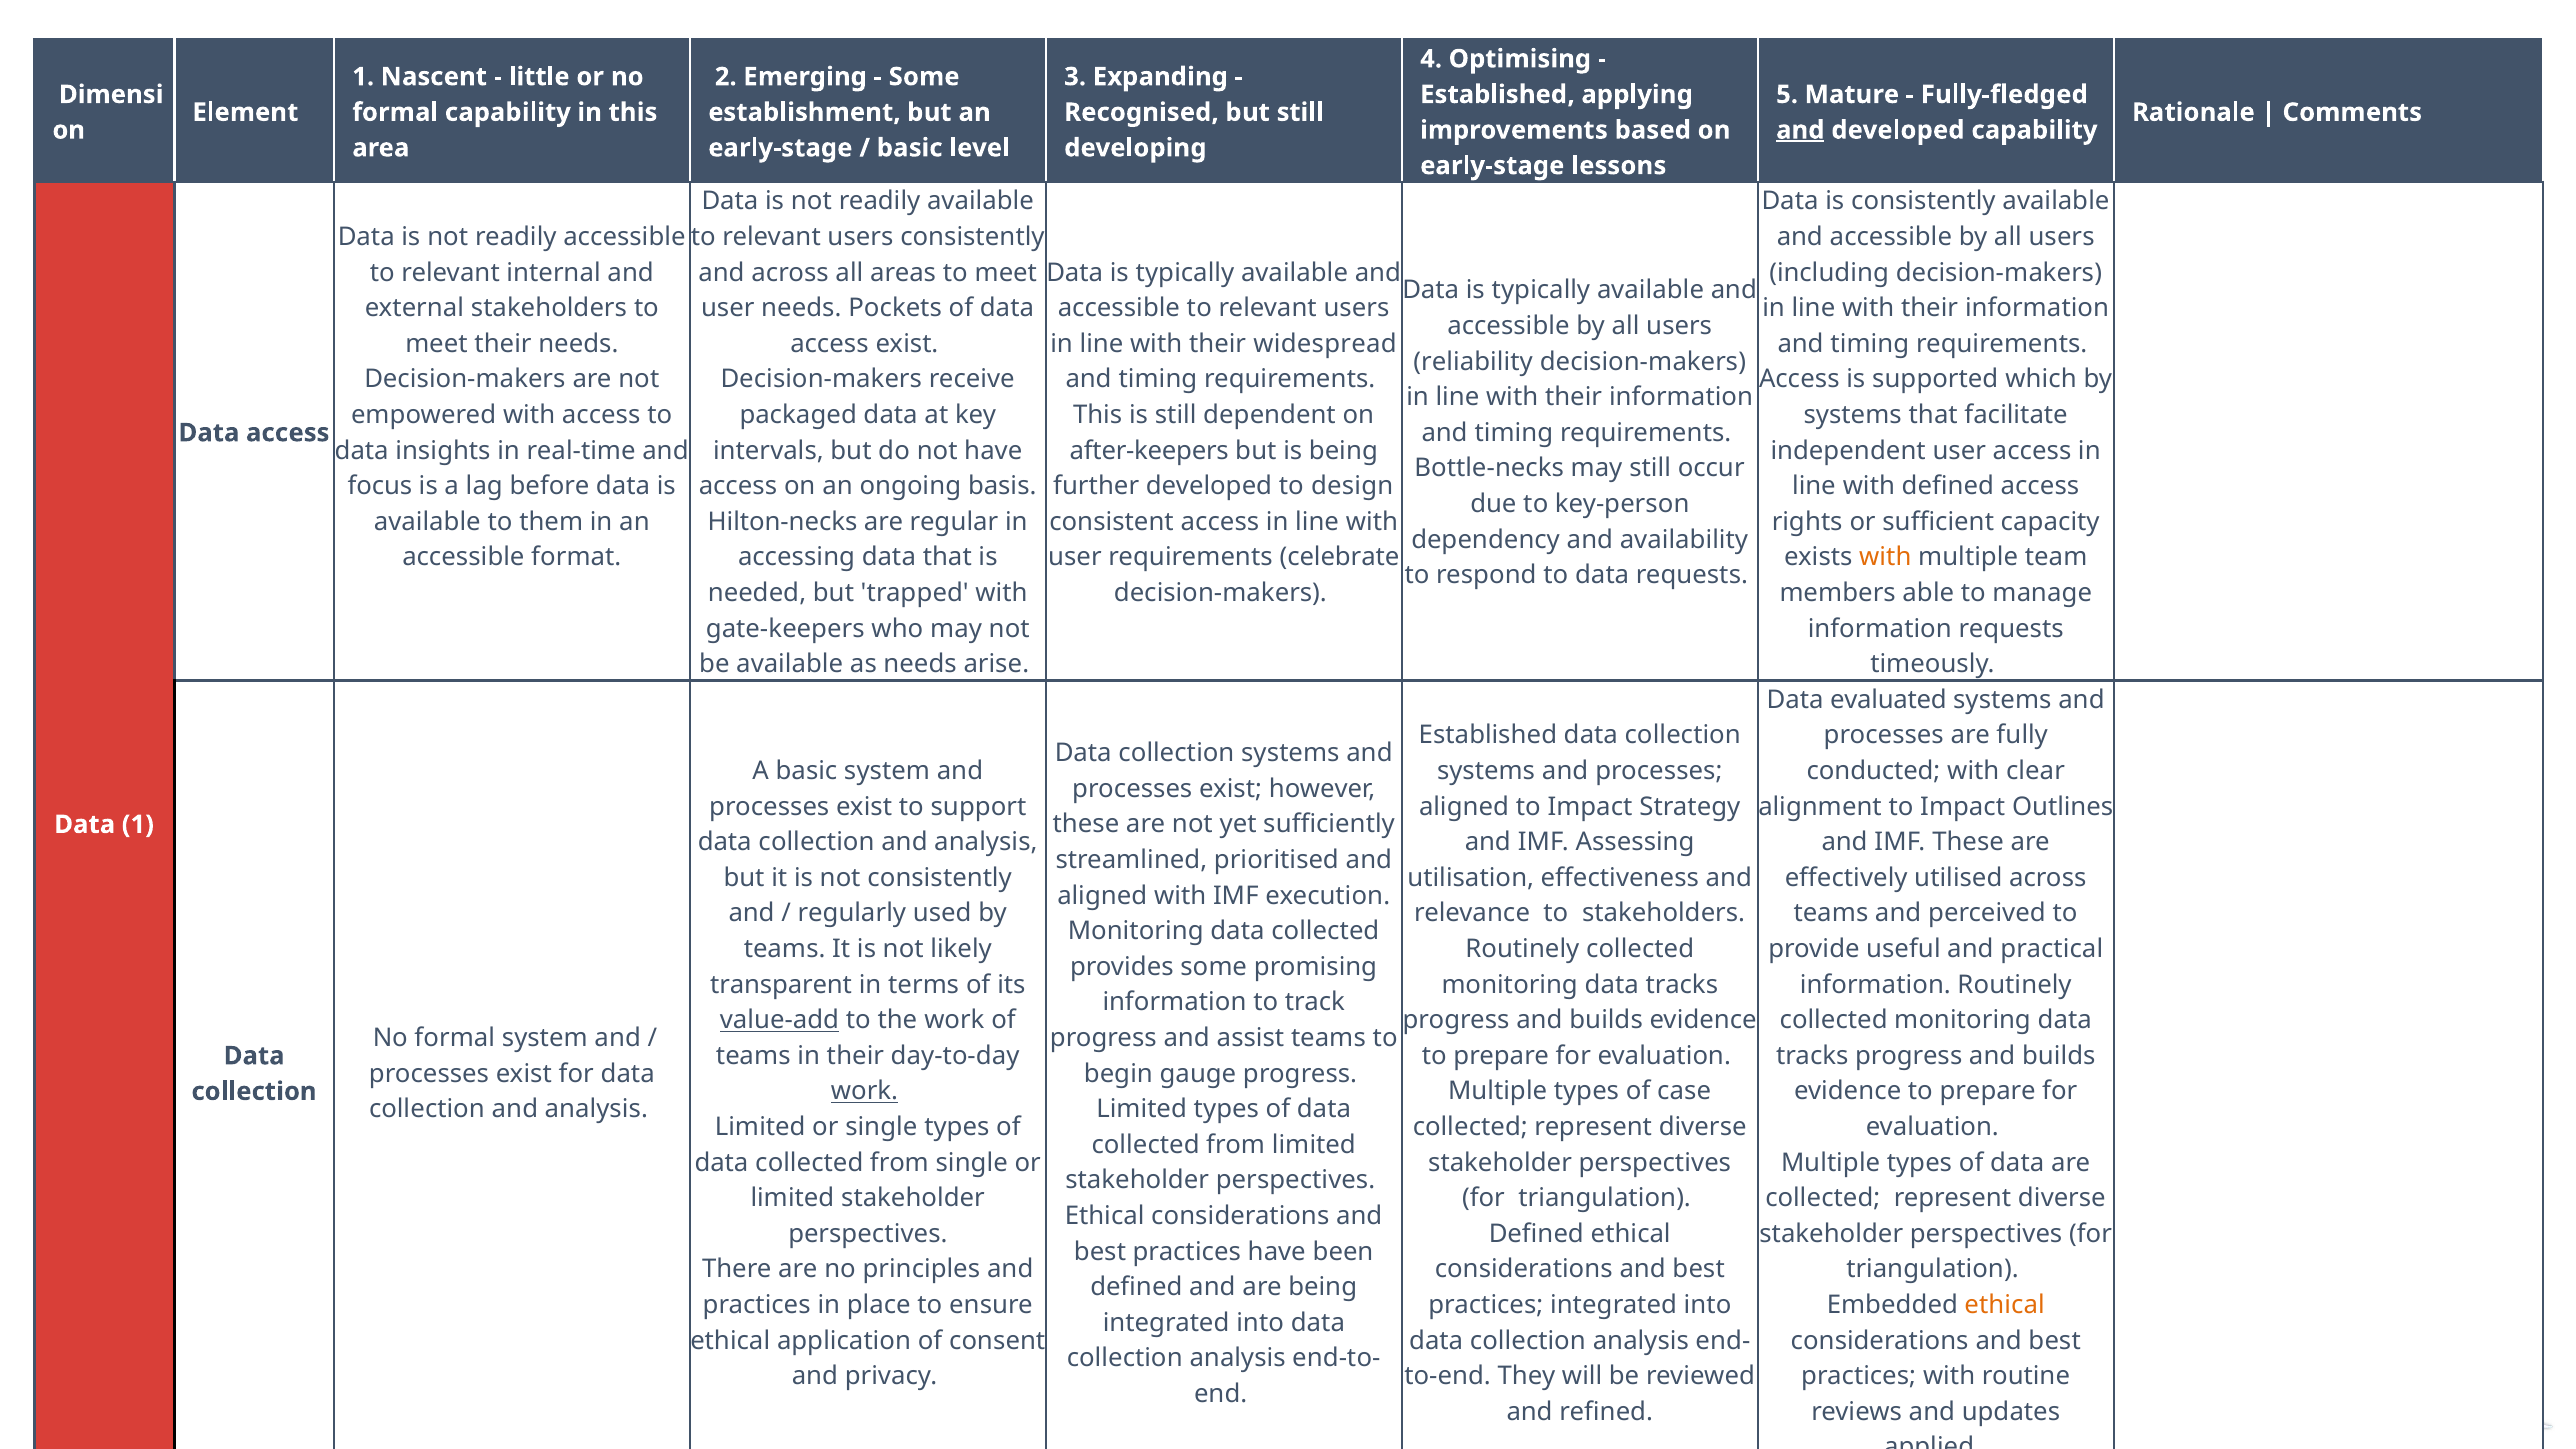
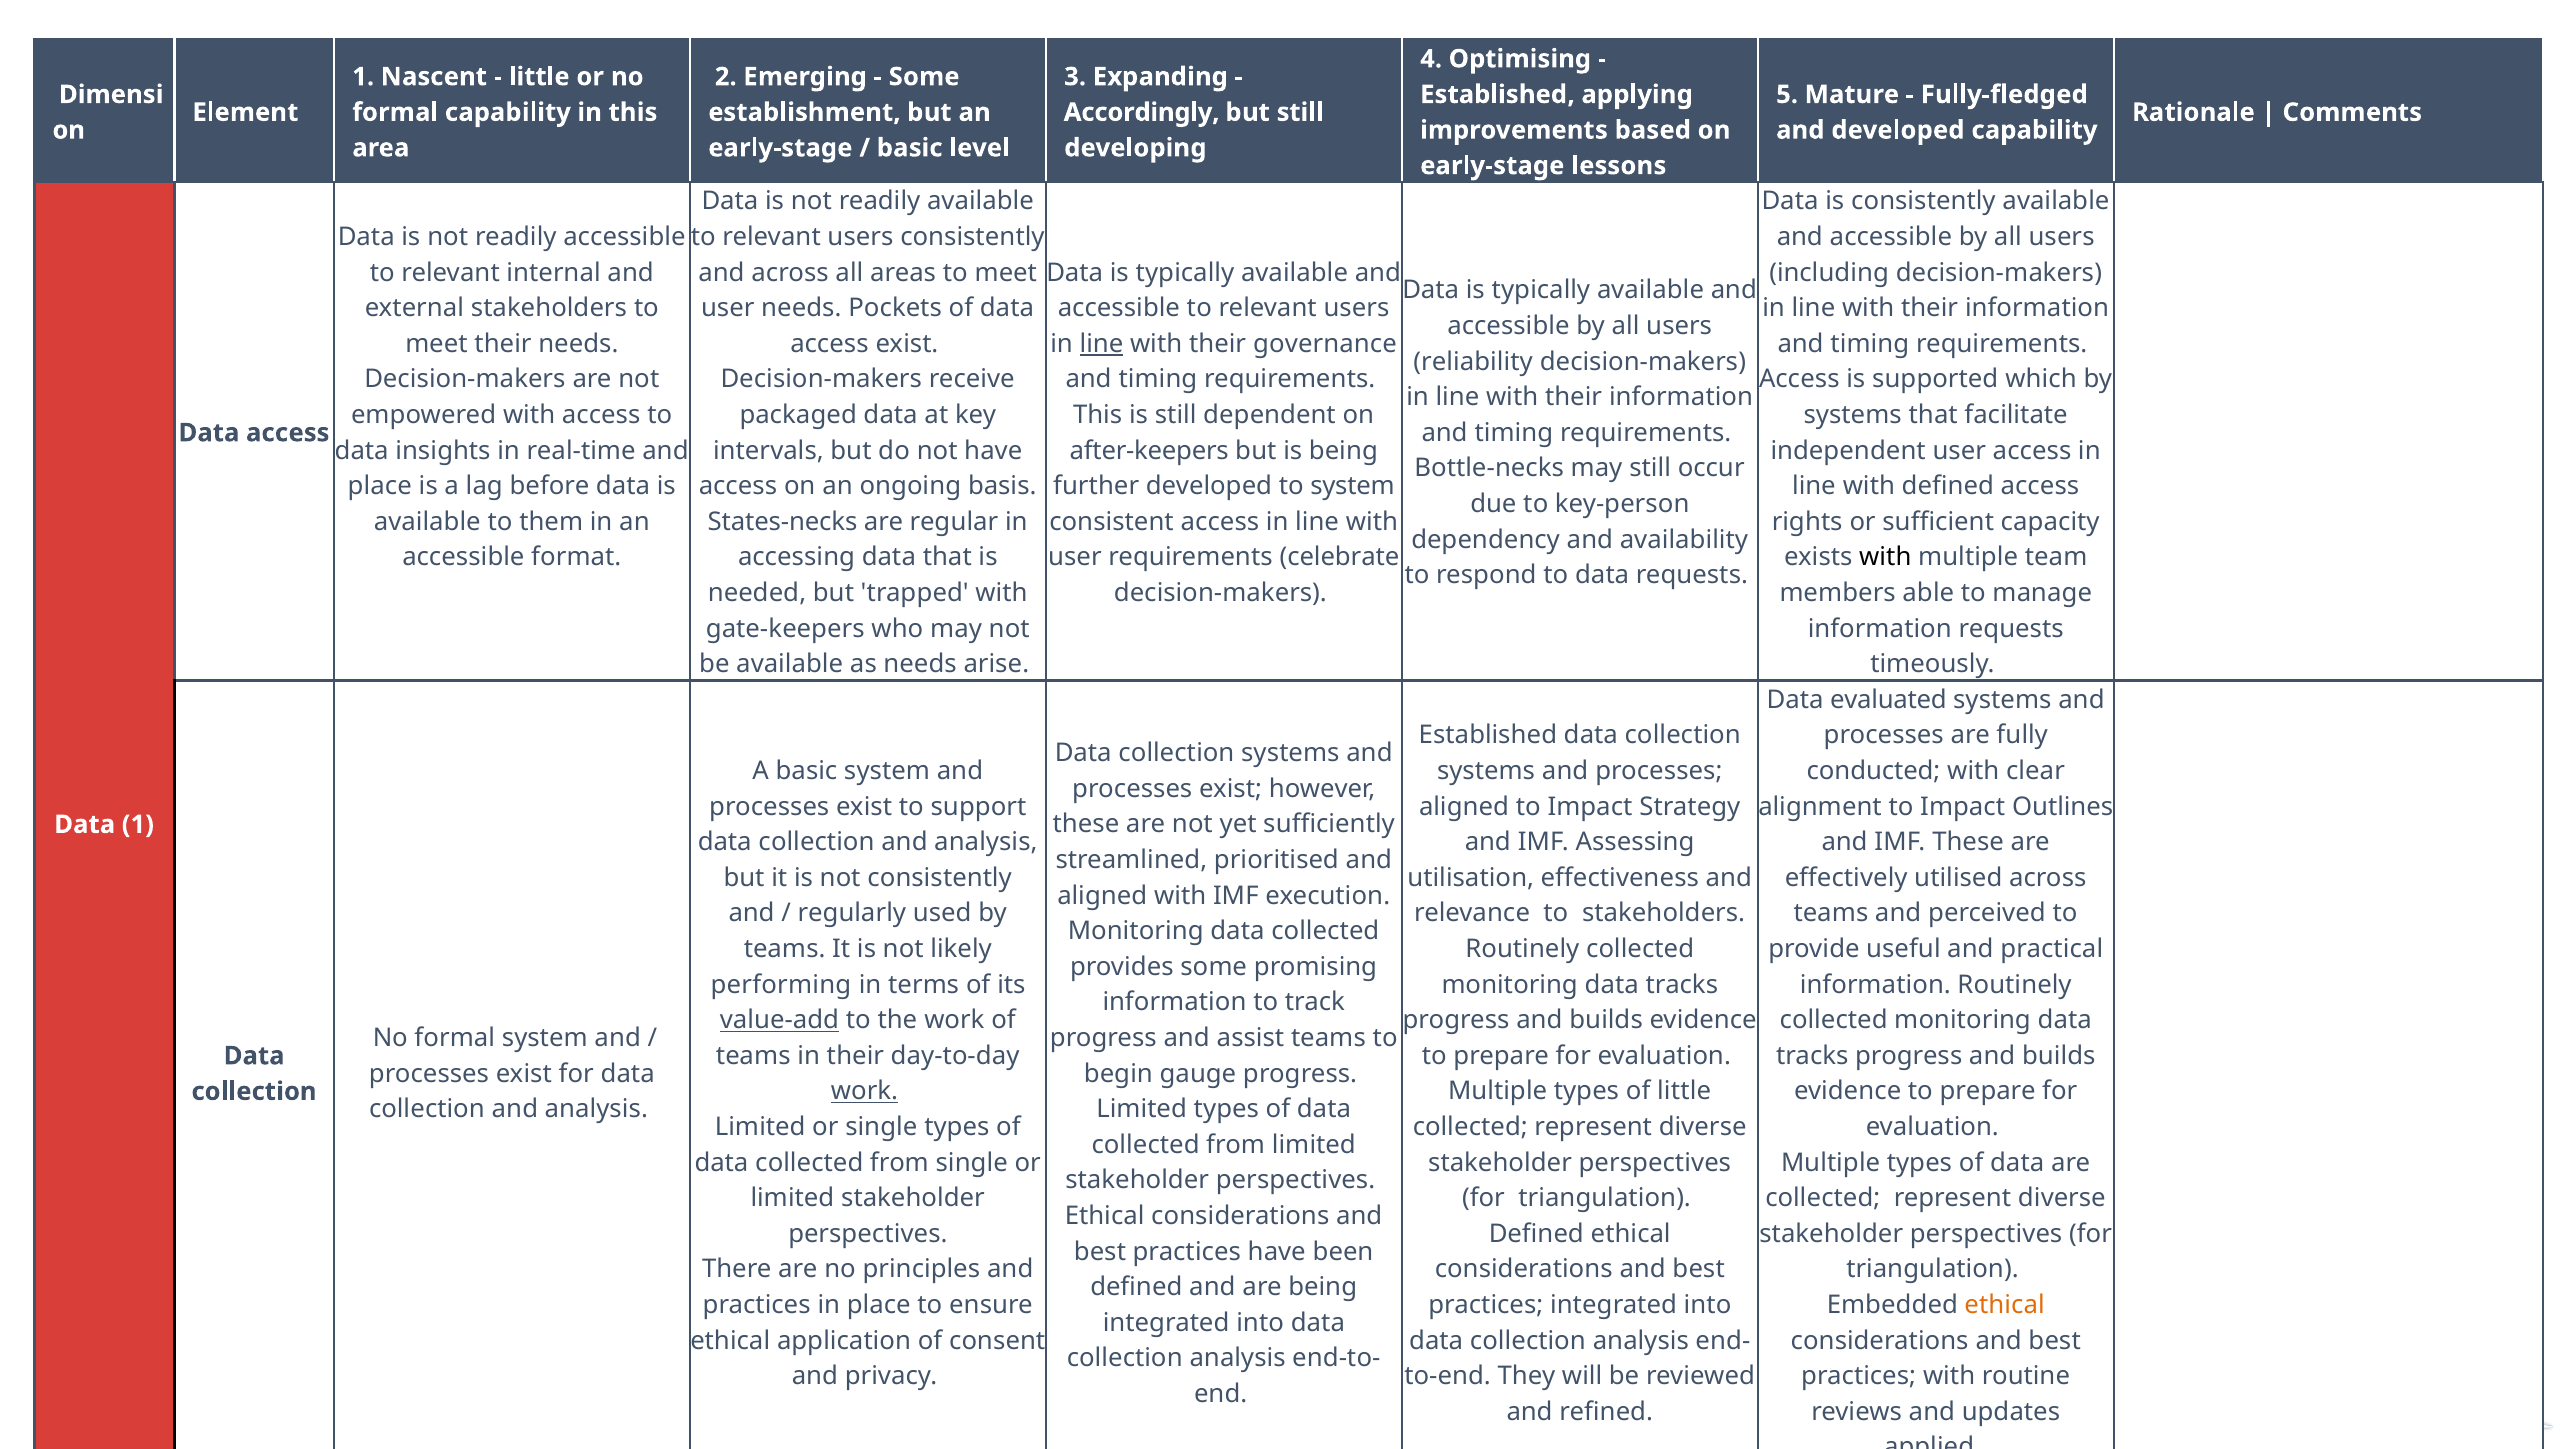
Recognised: Recognised -> Accordingly
and at (1800, 130) underline: present -> none
line at (1102, 344) underline: none -> present
widespread: widespread -> governance
focus at (380, 486): focus -> place
to design: design -> system
Hilton-necks: Hilton-necks -> States-necks
with at (1885, 557) colour: orange -> black
transparent: transparent -> performing
of case: case -> little
